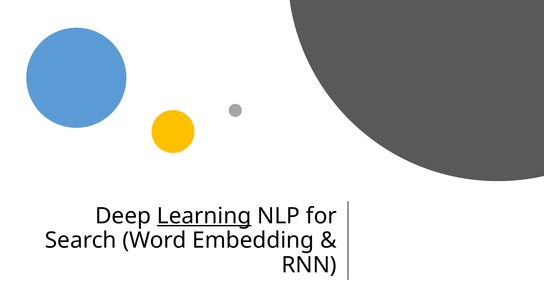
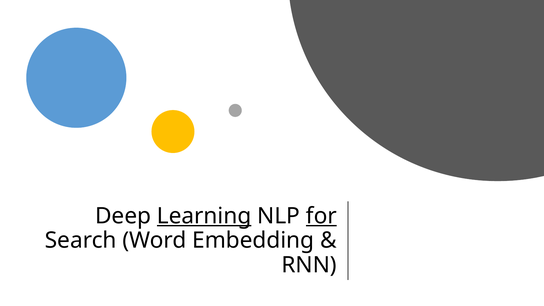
for underline: none -> present
